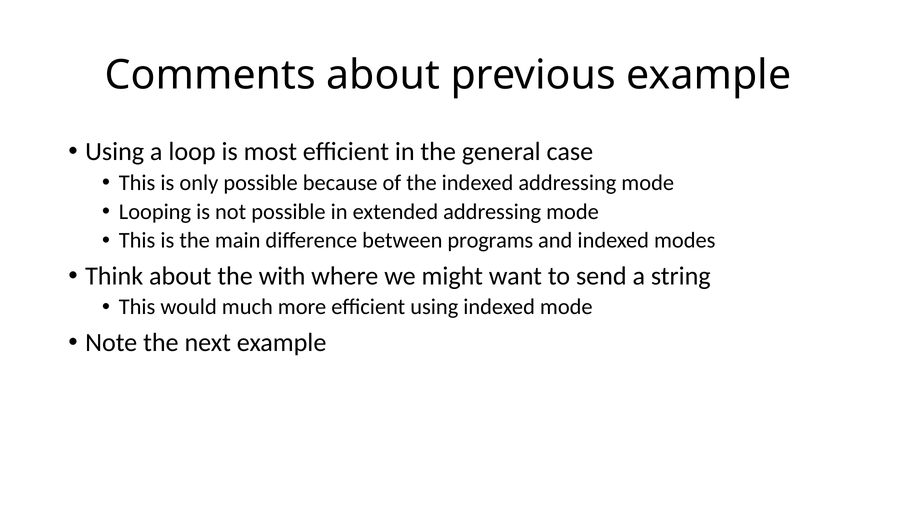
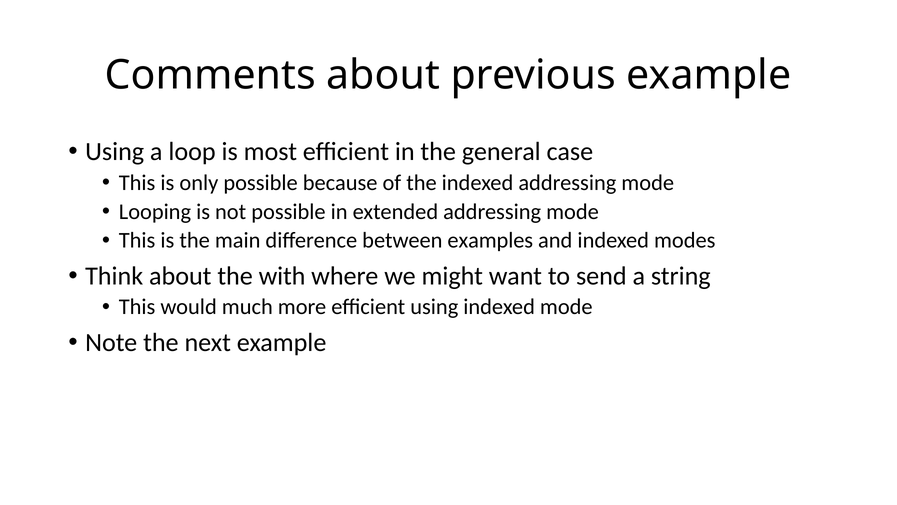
programs: programs -> examples
